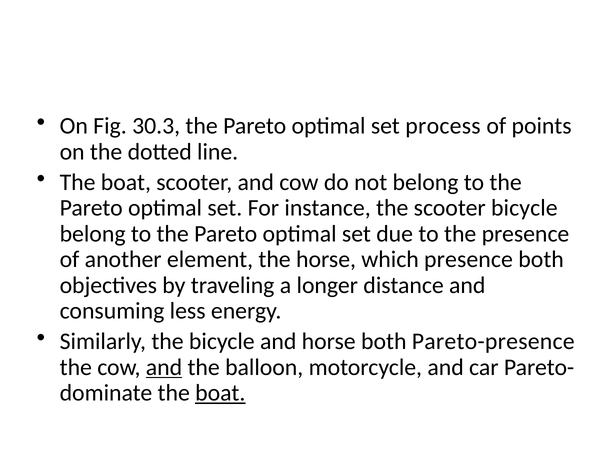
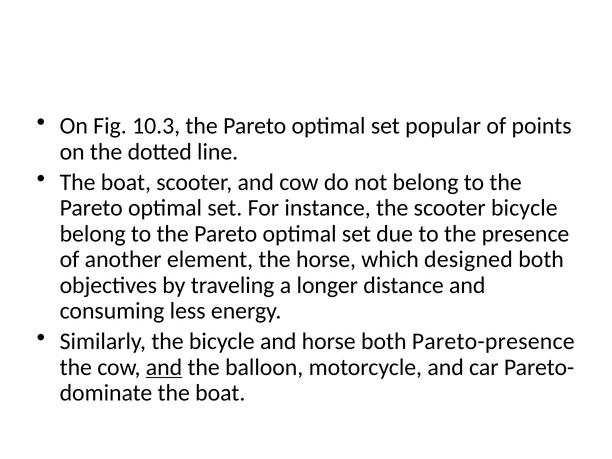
30.3: 30.3 -> 10.3
process: process -> popular
which presence: presence -> designed
boat at (220, 393) underline: present -> none
